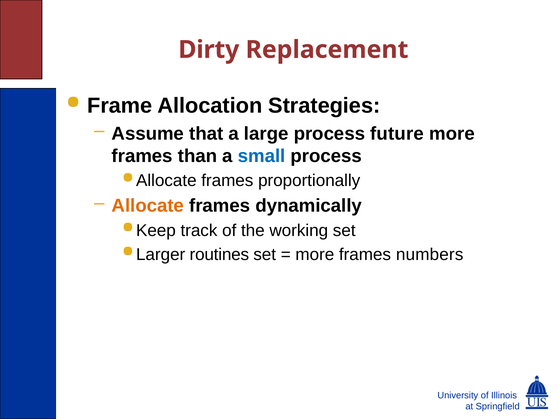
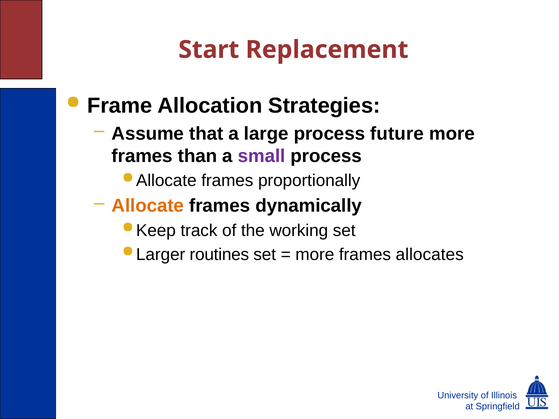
Dirty: Dirty -> Start
small colour: blue -> purple
numbers: numbers -> allocates
